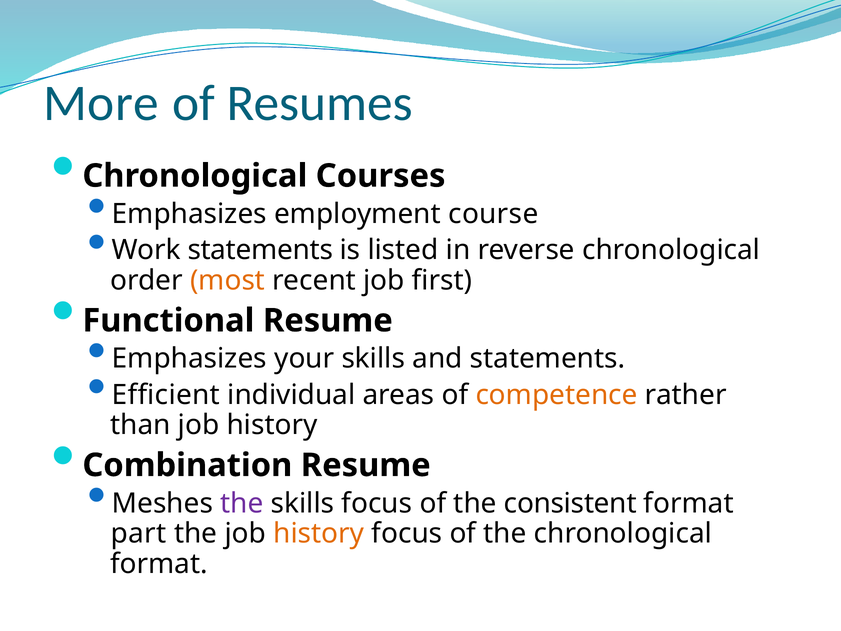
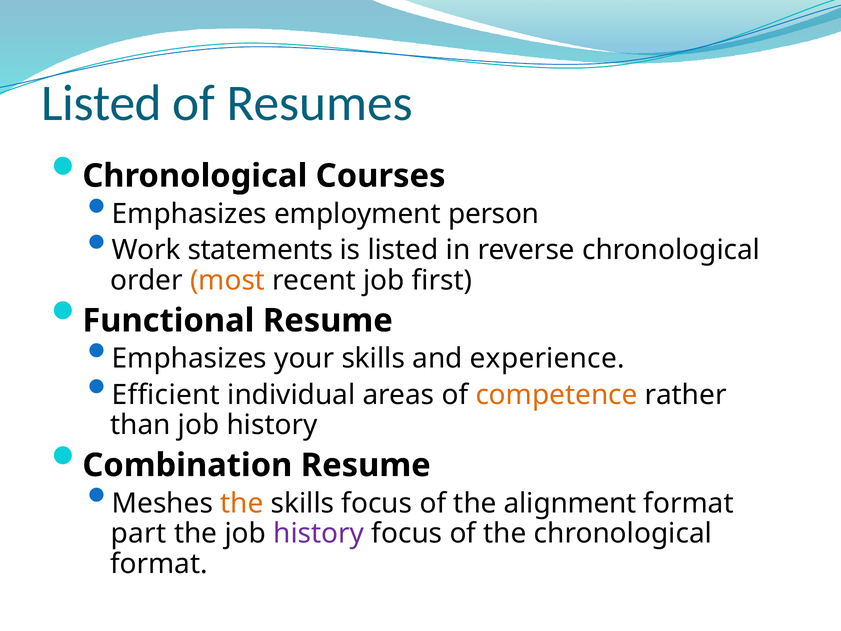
More at (101, 103): More -> Listed
course: course -> person
and statements: statements -> experience
the at (242, 503) colour: purple -> orange
consistent: consistent -> alignment
history at (319, 533) colour: orange -> purple
